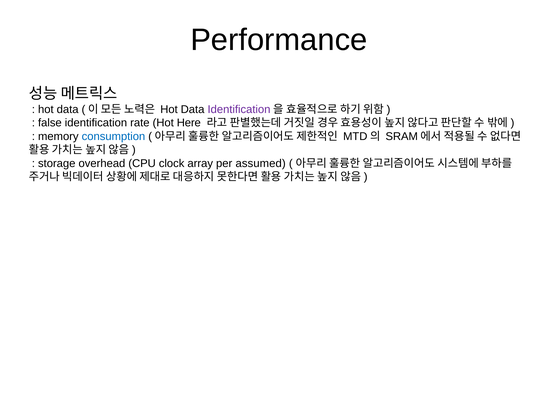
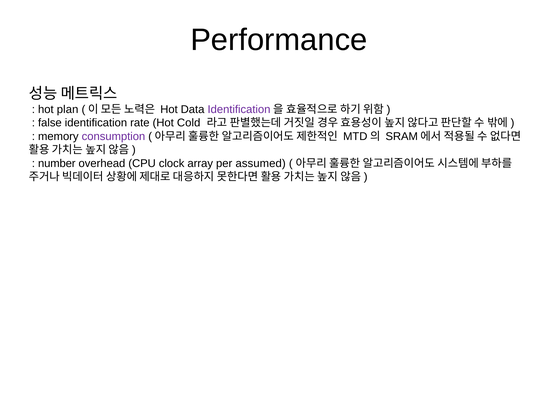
data at (68, 109): data -> plan
Here: Here -> Cold
consumption colour: blue -> purple
storage: storage -> number
